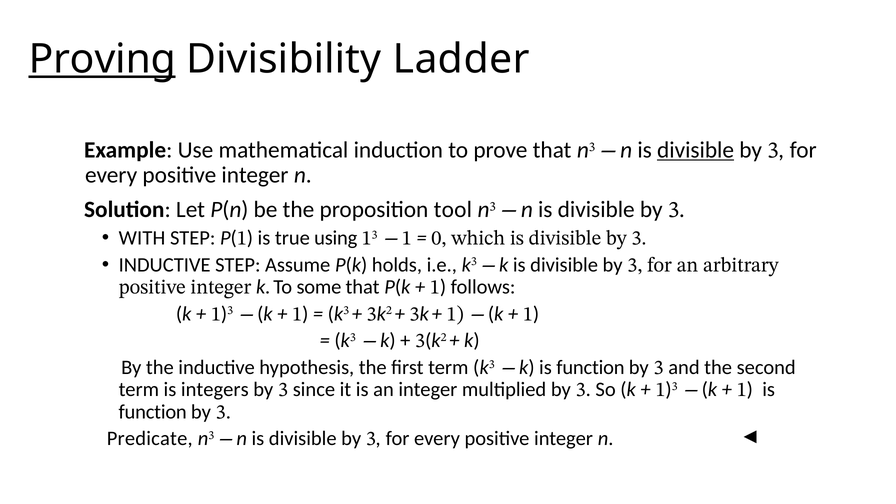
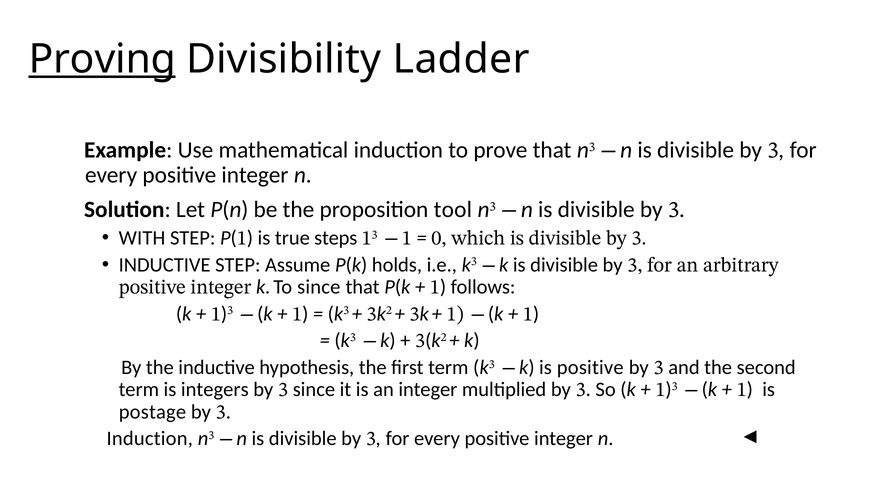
divisible at (696, 150) underline: present -> none
using: using -> steps
To some: some -> since
k is function: function -> positive
function at (153, 412): function -> postage
Predicate at (150, 439): Predicate -> Induction
